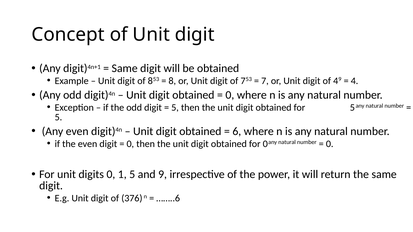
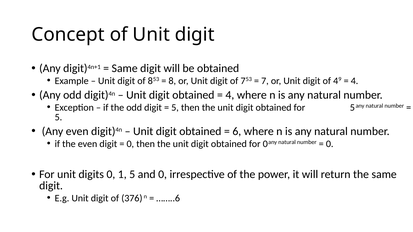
0 at (230, 95): 0 -> 4
and 9: 9 -> 0
